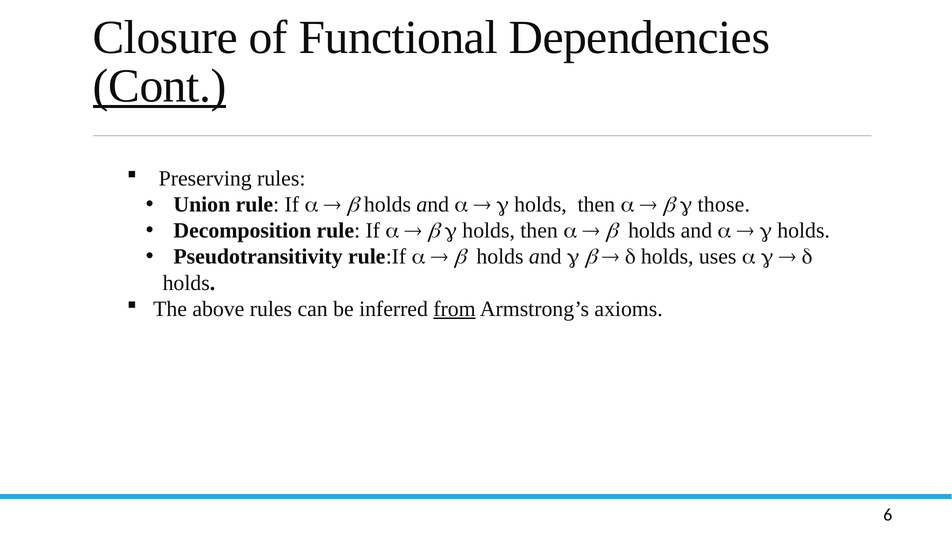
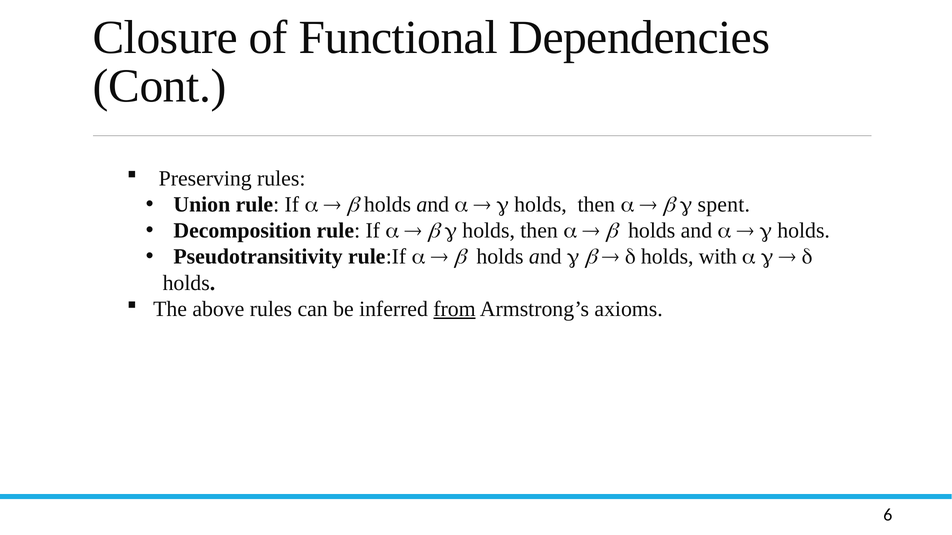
Cont underline: present -> none
those: those -> spent
holds uses: uses -> with
